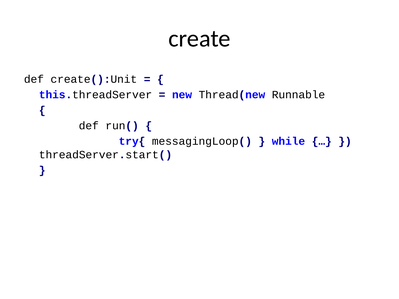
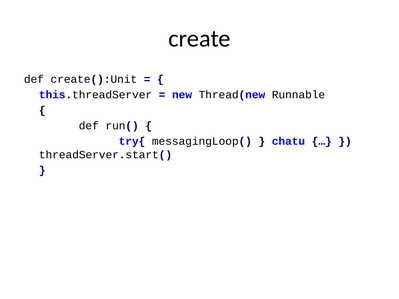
while: while -> chatu
